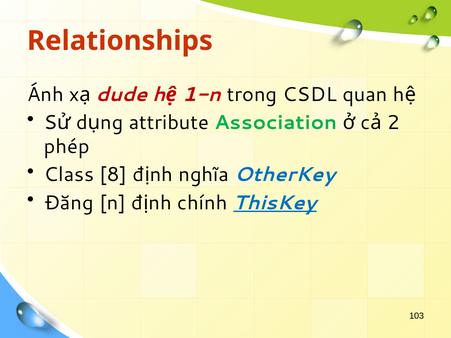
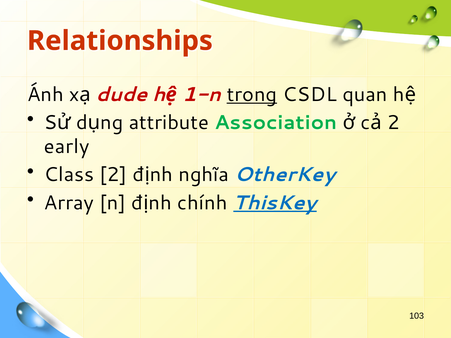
trong underline: none -> present
phép: phép -> early
Class 8: 8 -> 2
Đăng: Đăng -> Array
